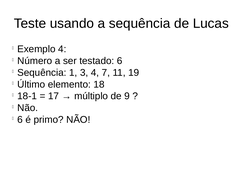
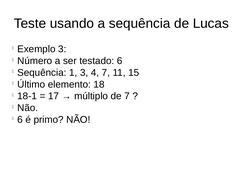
Exemplo 4: 4 -> 3
19: 19 -> 15
de 9: 9 -> 7
